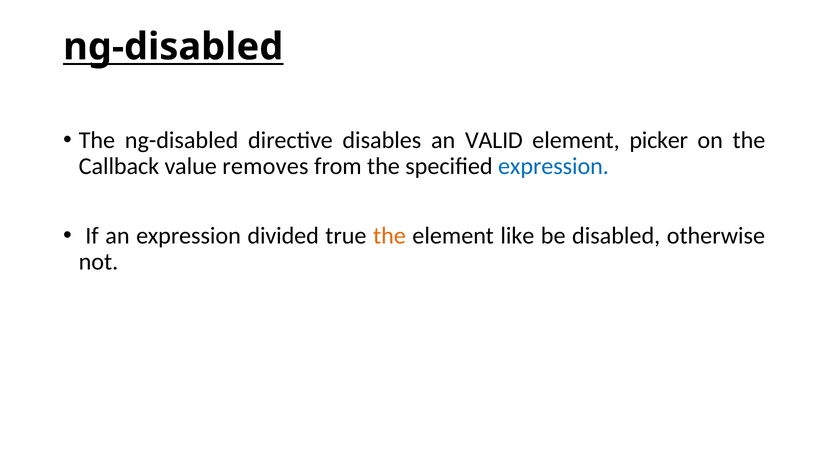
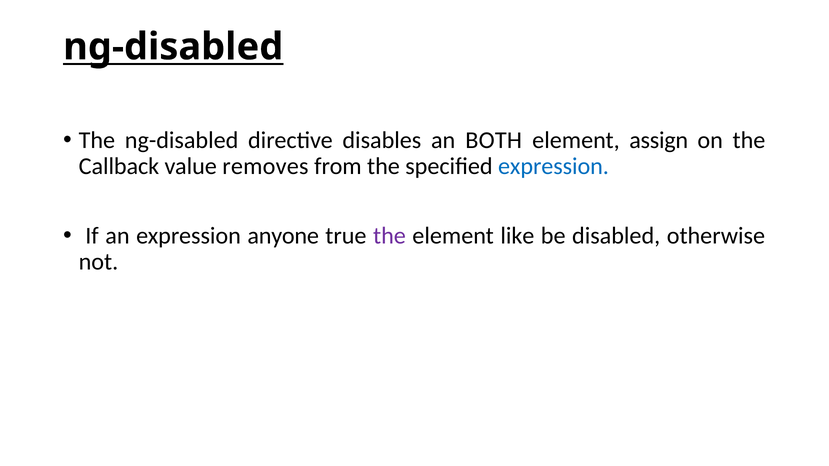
VALID: VALID -> BOTH
picker: picker -> assign
divided: divided -> anyone
the at (389, 236) colour: orange -> purple
